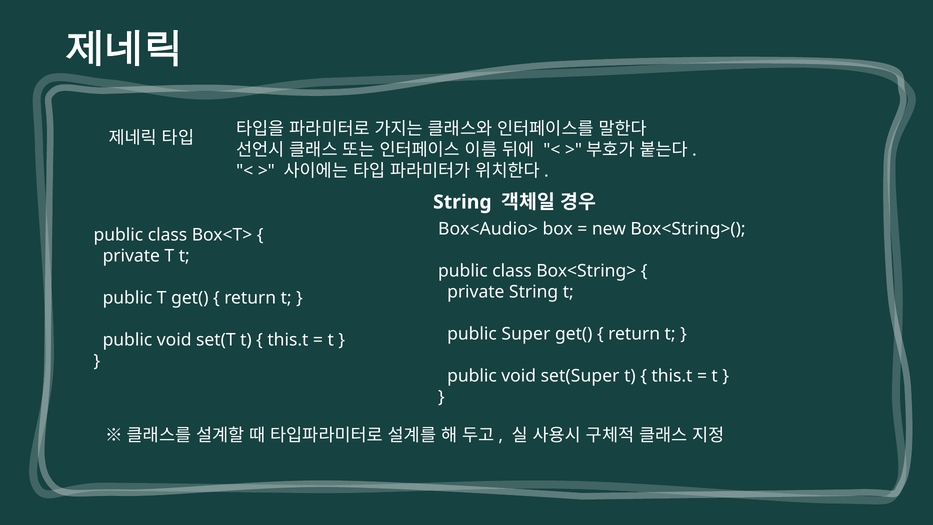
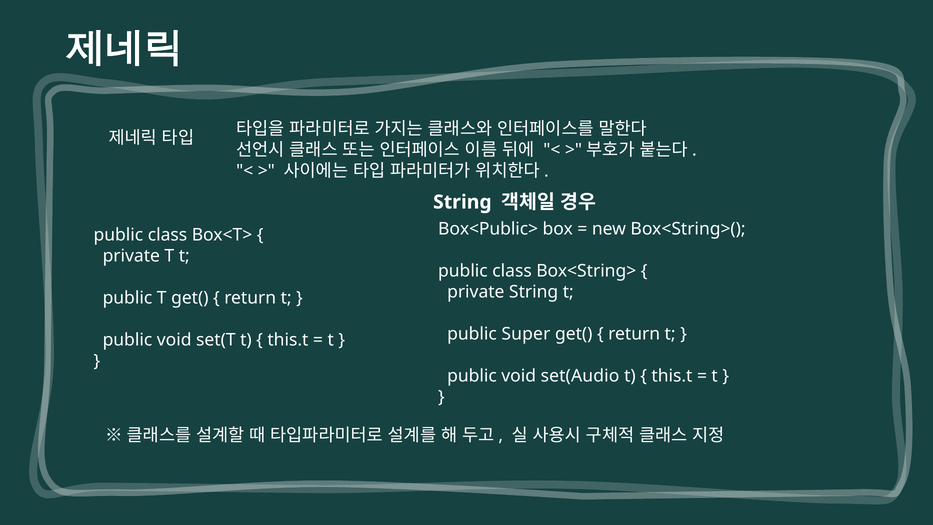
Box<Audio>: Box<Audio> -> Box<Public>
set(Super: set(Super -> set(Audio
